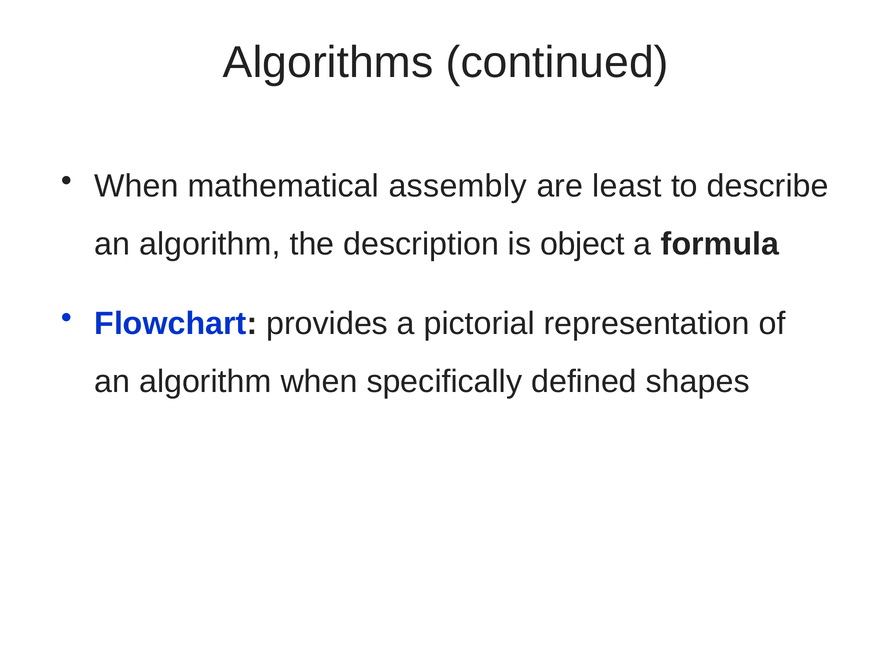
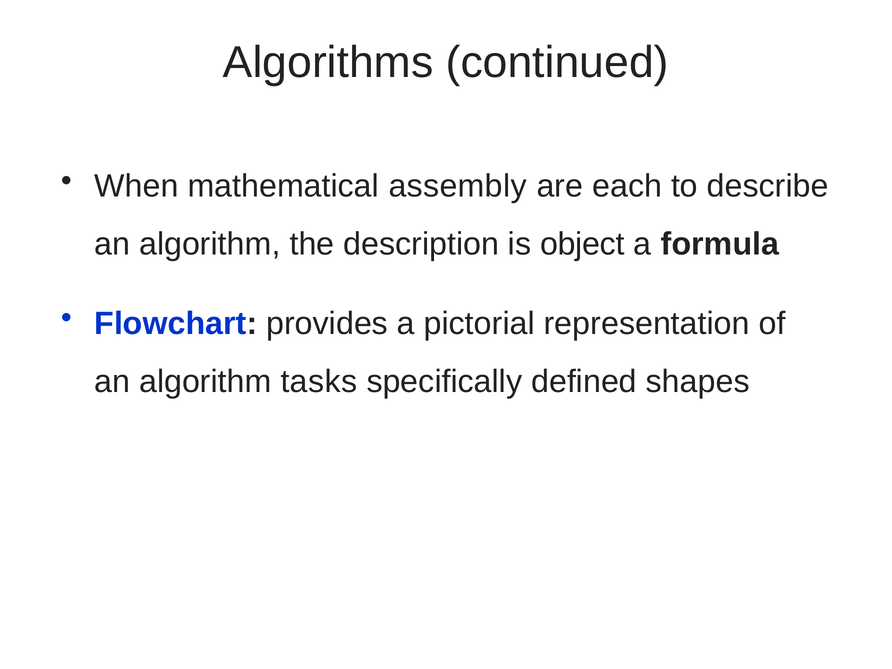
least: least -> each
algorithm when: when -> tasks
